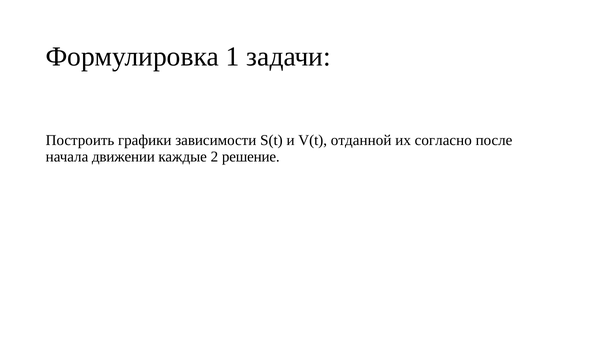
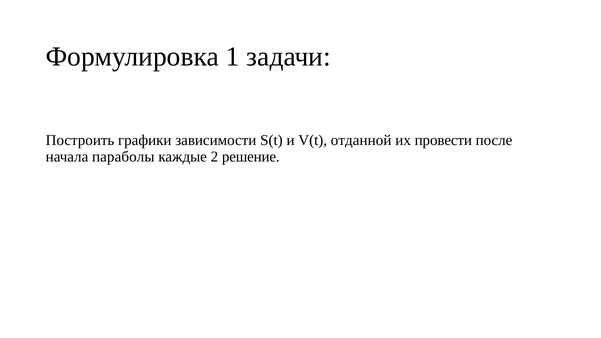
согласно: согласно -> провести
движении: движении -> параболы
